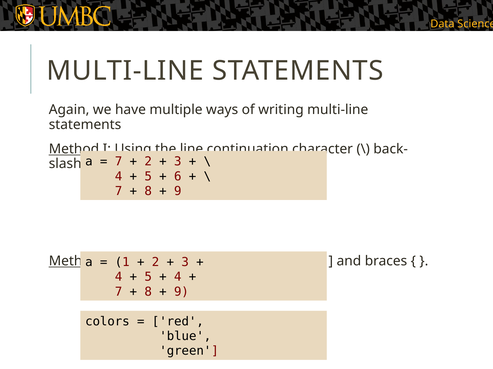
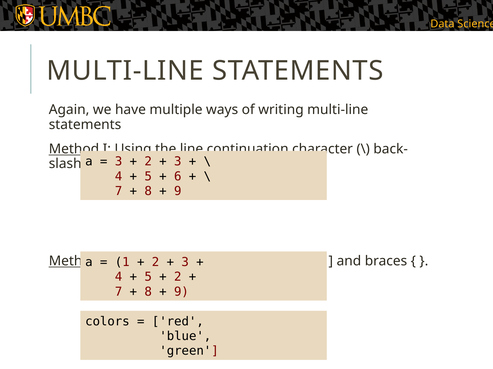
7 at (119, 162): 7 -> 3
4 at (178, 277): 4 -> 2
